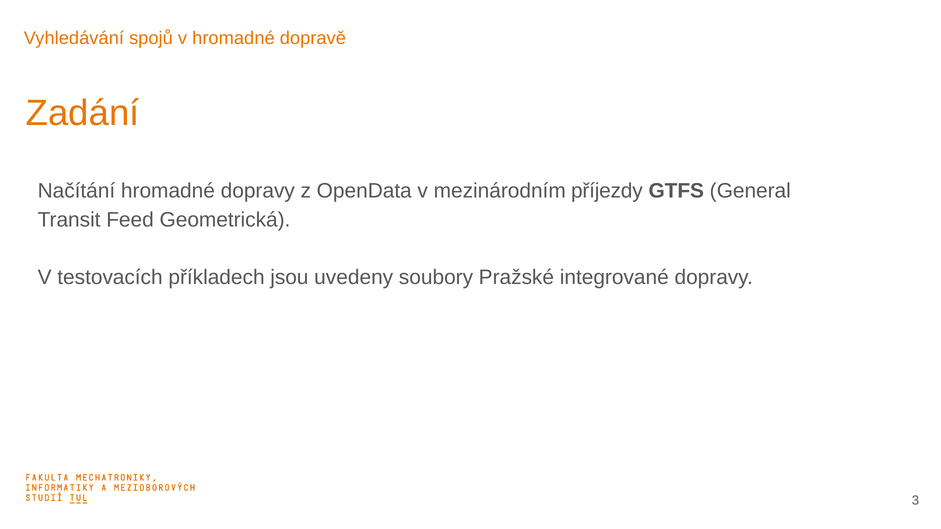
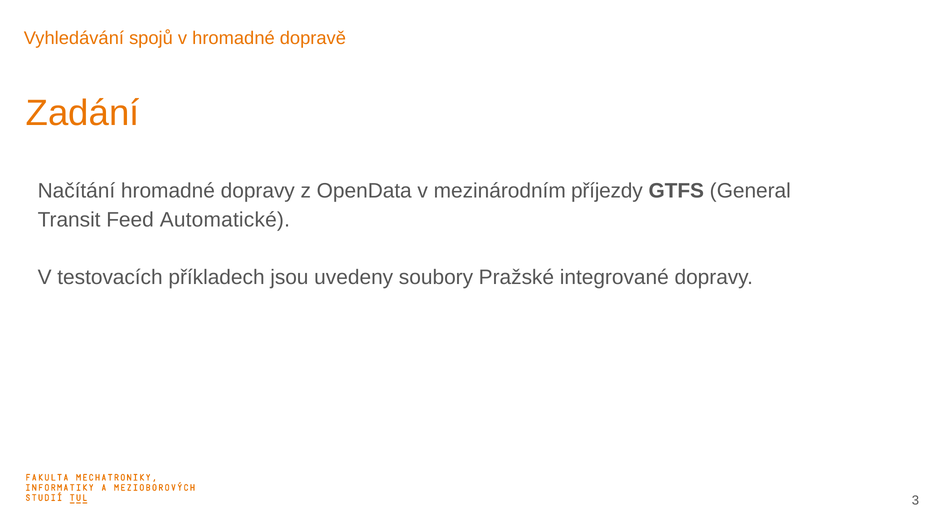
Geometrická: Geometrická -> Automatické
